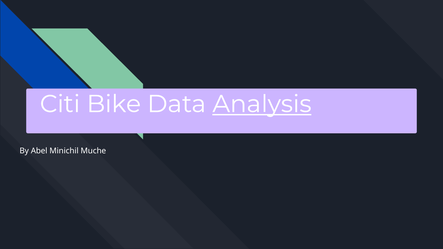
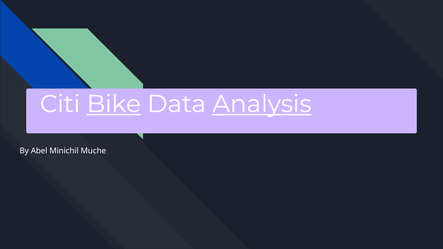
Bike underline: none -> present
